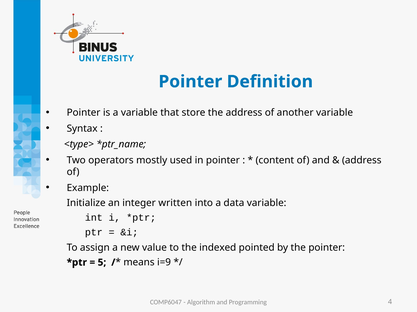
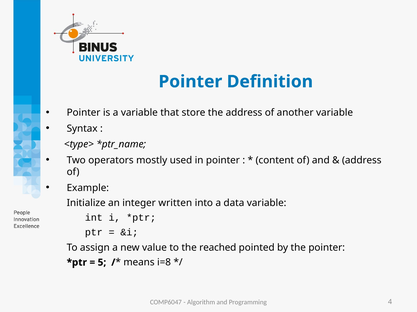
indexed: indexed -> reached
i=9: i=9 -> i=8
